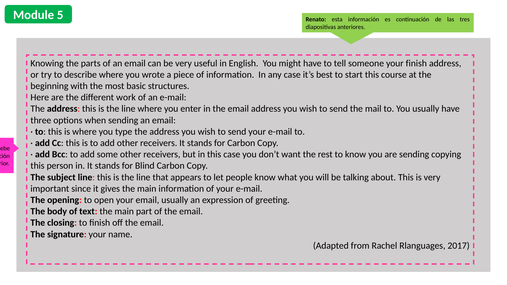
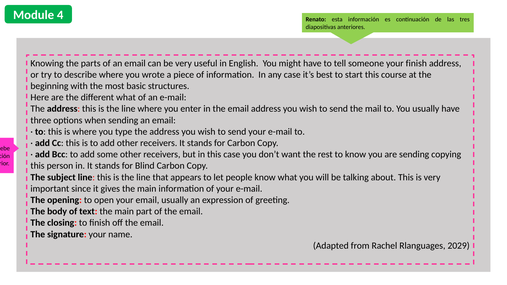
5: 5 -> 4
different work: work -> what
2017: 2017 -> 2029
